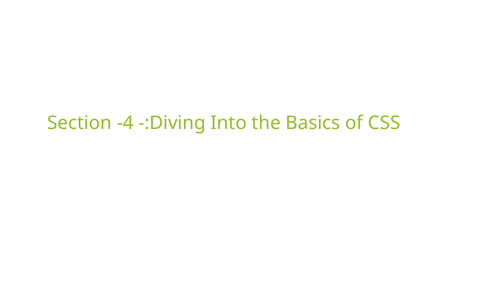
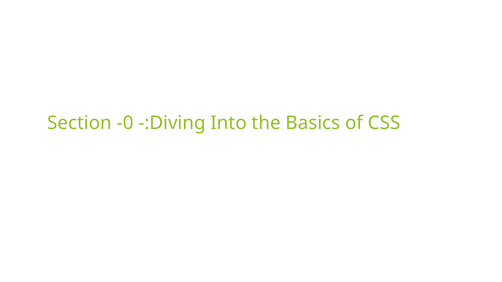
-4: -4 -> -0
